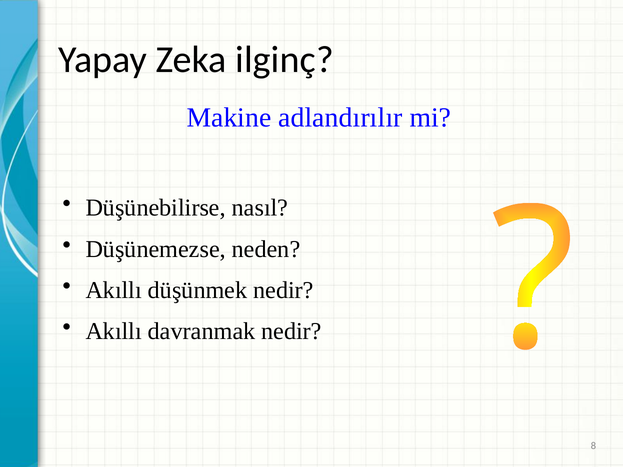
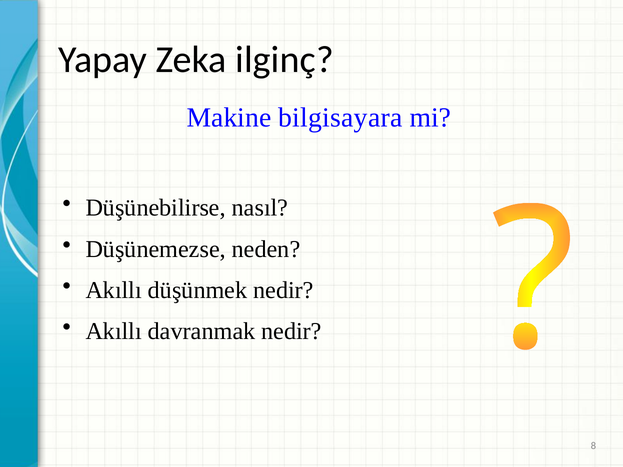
adlandırılır: adlandırılır -> bilgisayara
